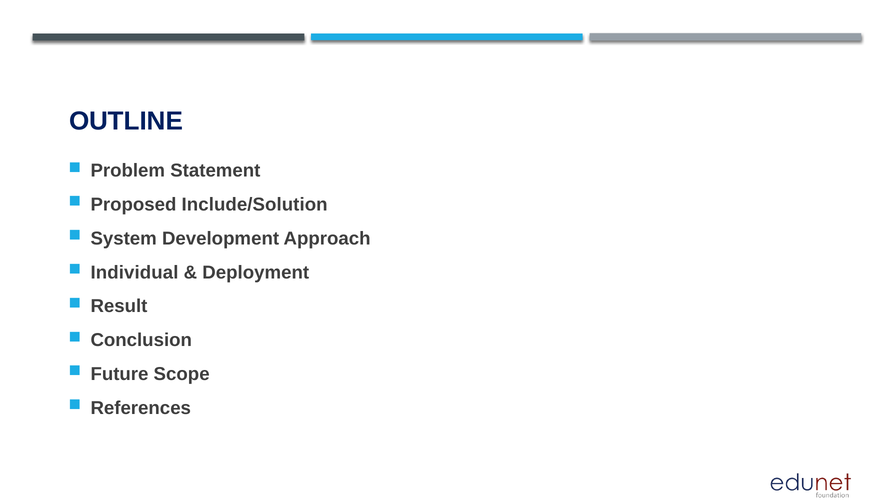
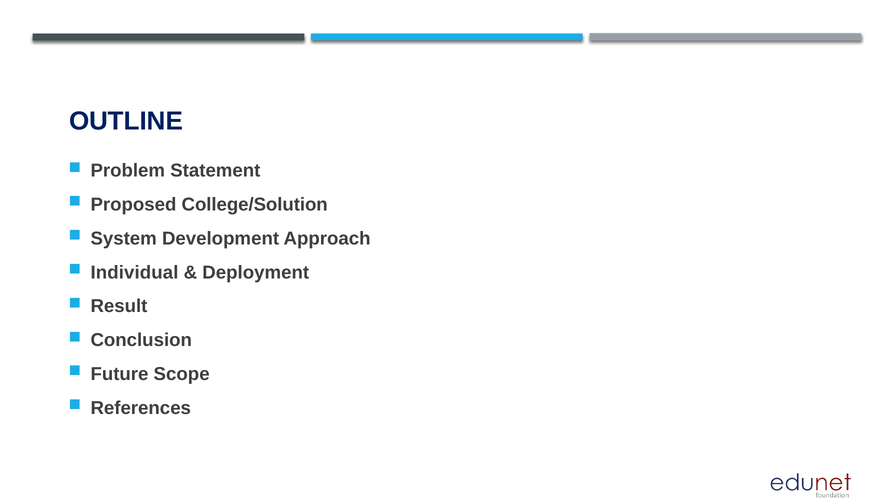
Include/Solution: Include/Solution -> College/Solution
